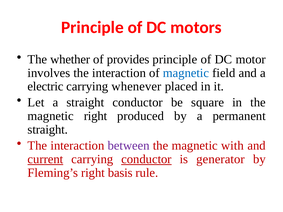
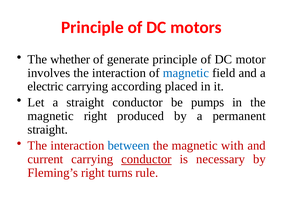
provides: provides -> generate
whenever: whenever -> according
square: square -> pumps
between colour: purple -> blue
current underline: present -> none
generator: generator -> necessary
basis: basis -> turns
